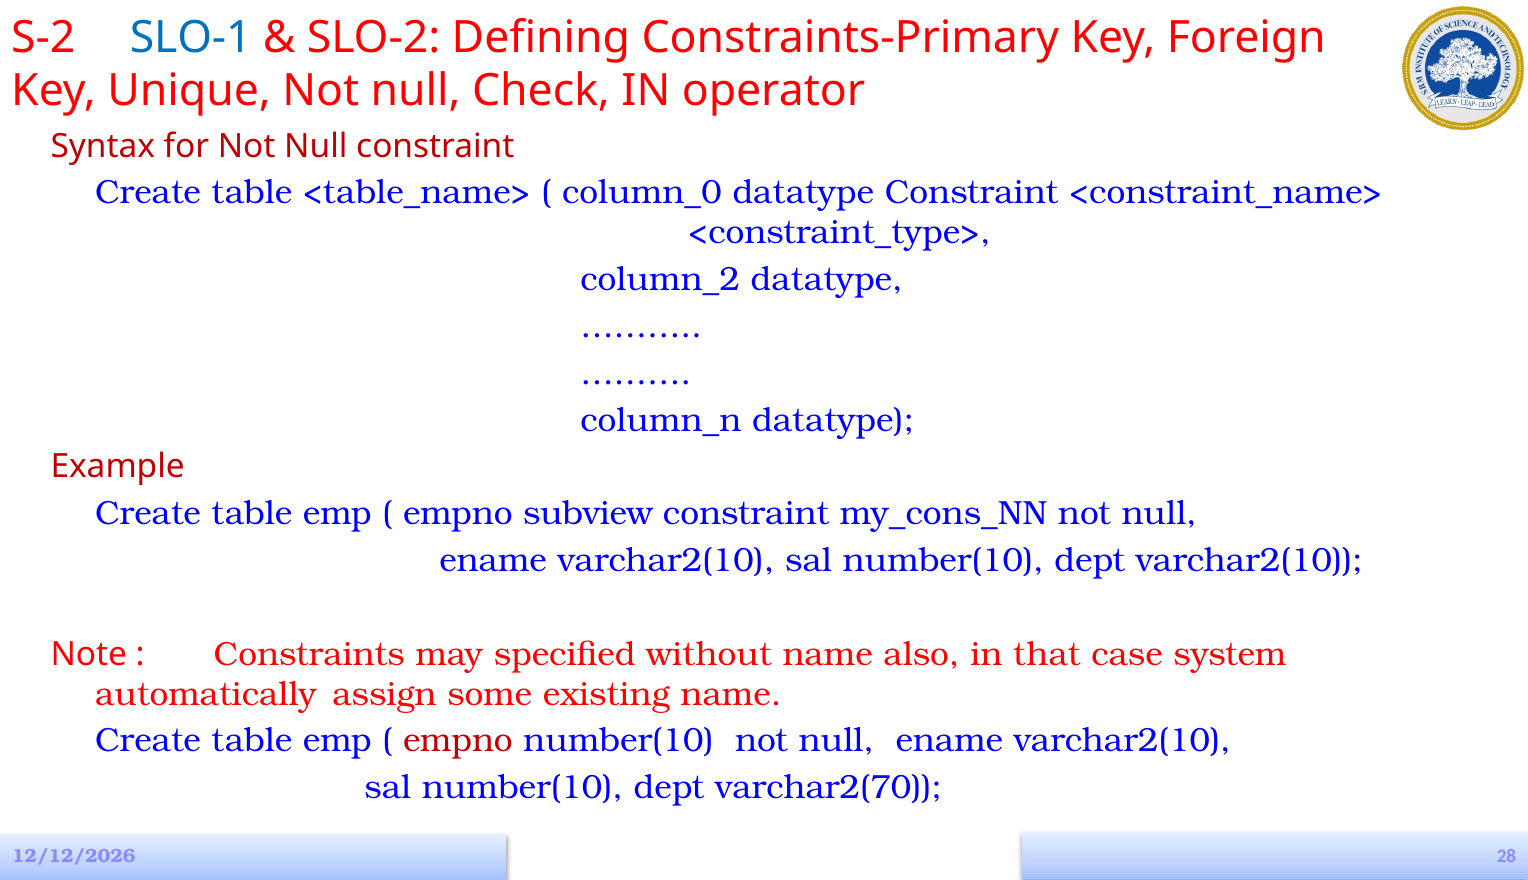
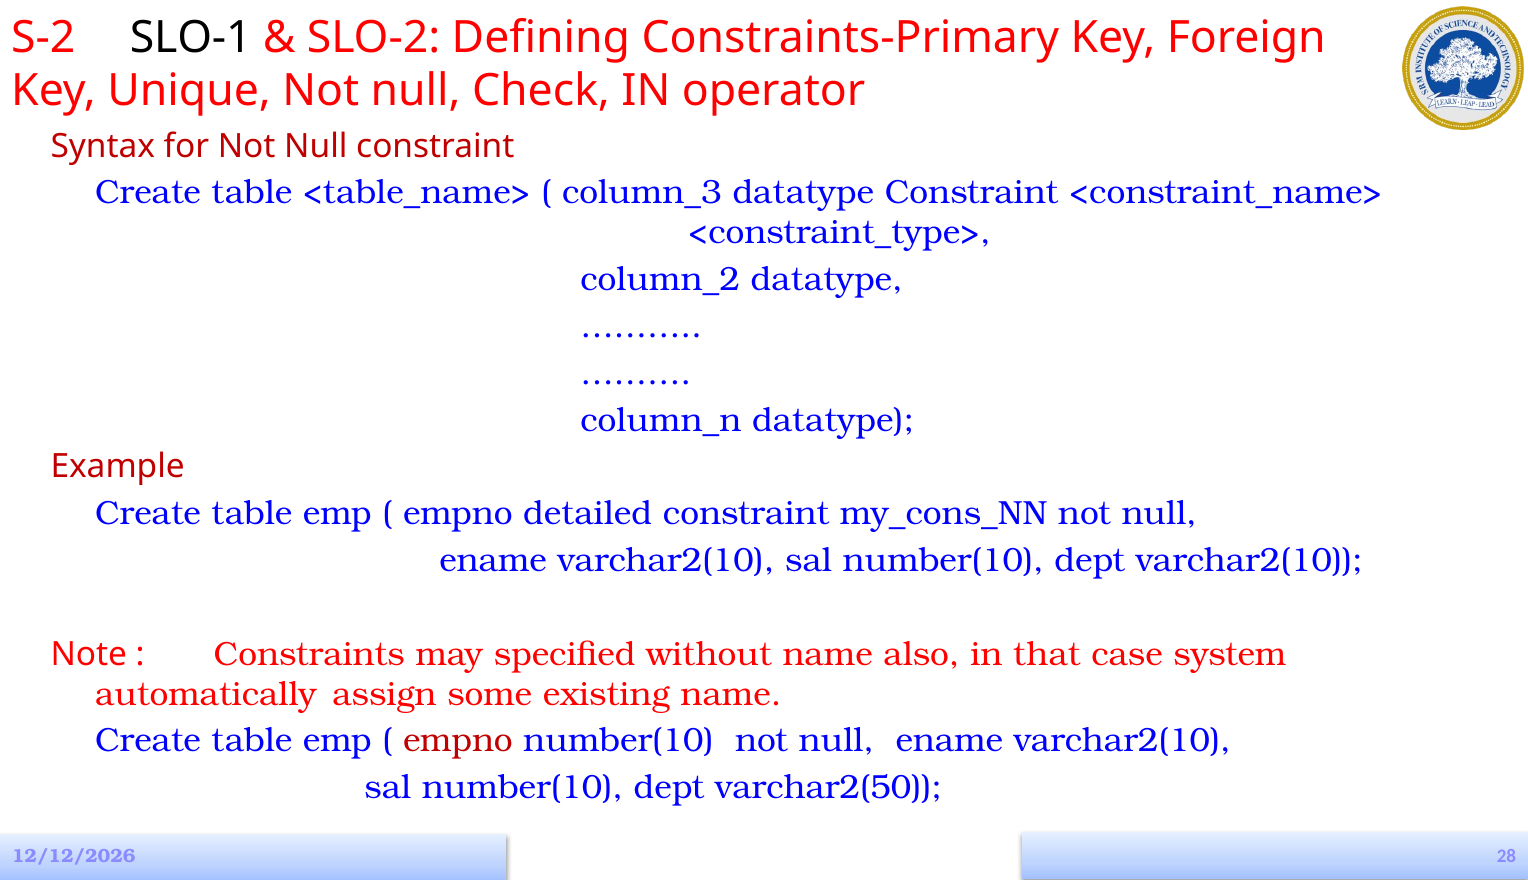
SLO-1 colour: blue -> black
column_0: column_0 -> column_3
subview: subview -> detailed
varchar2(70: varchar2(70 -> varchar2(50
